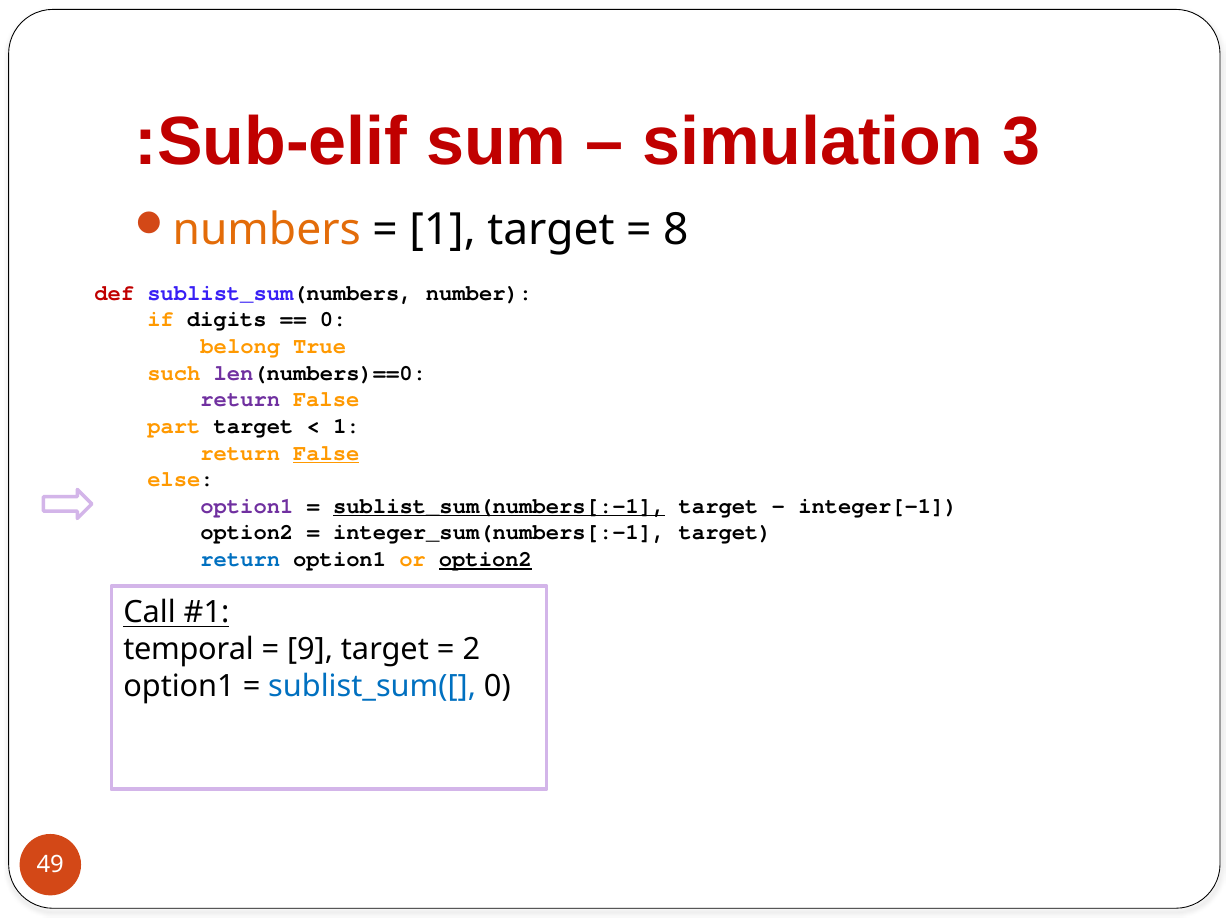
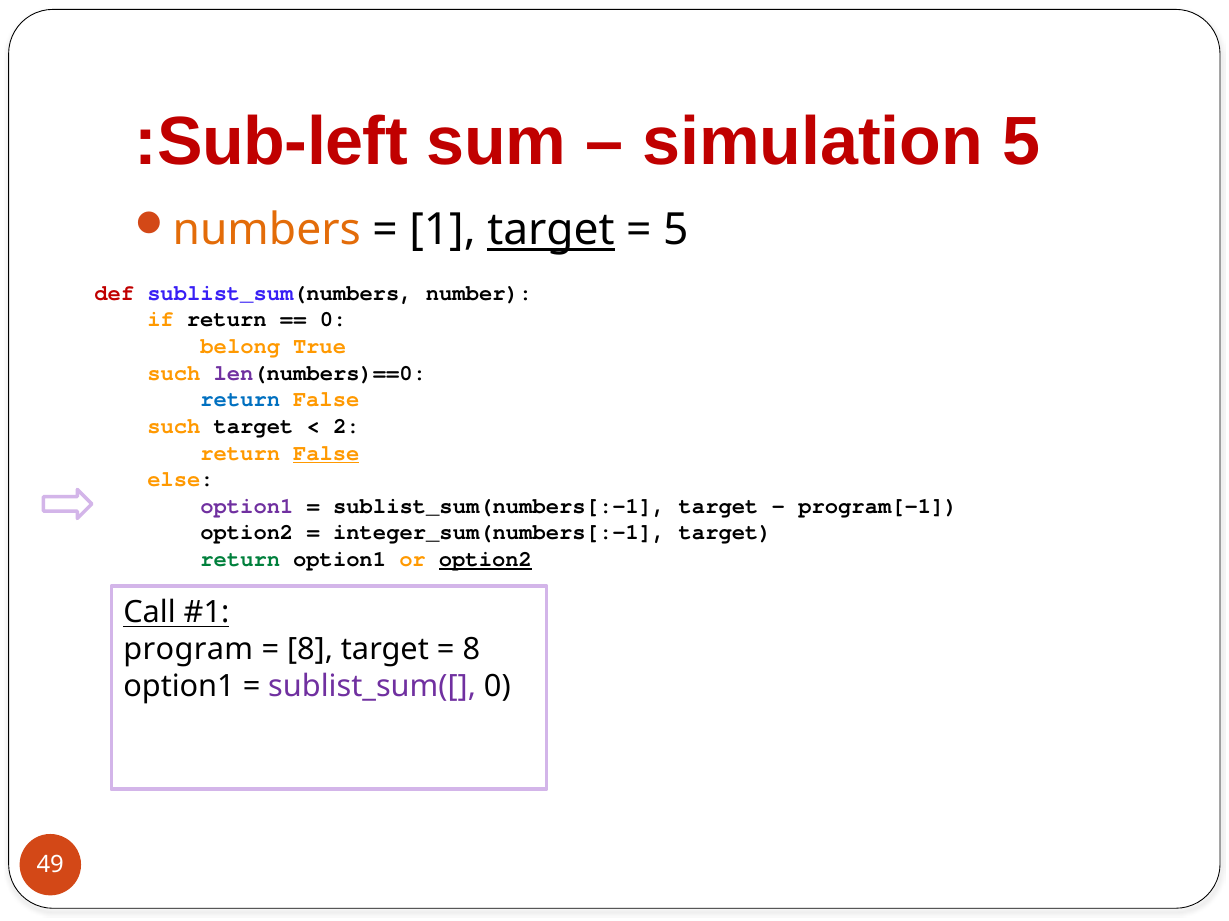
Sub-elif: Sub-elif -> Sub-left
simulation 3: 3 -> 5
target at (551, 230) underline: none -> present
8 at (676, 230): 8 -> 5
if digits: digits -> return
return at (240, 400) colour: purple -> blue
part at (174, 426): part -> such
1 at (347, 426): 1 -> 2
sublist_sum(numbers[:-1 underline: present -> none
integer[-1: integer[-1 -> program[-1
return at (240, 560) colour: blue -> green
temporal: temporal -> program
9 at (310, 650): 9 -> 8
2 at (471, 650): 2 -> 8
sublist_sum([ colour: blue -> purple
